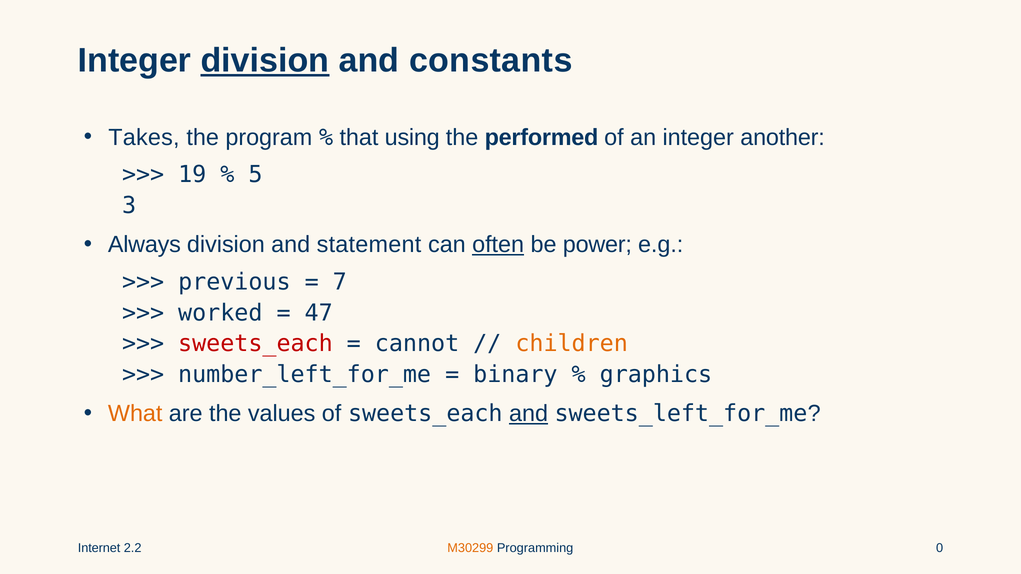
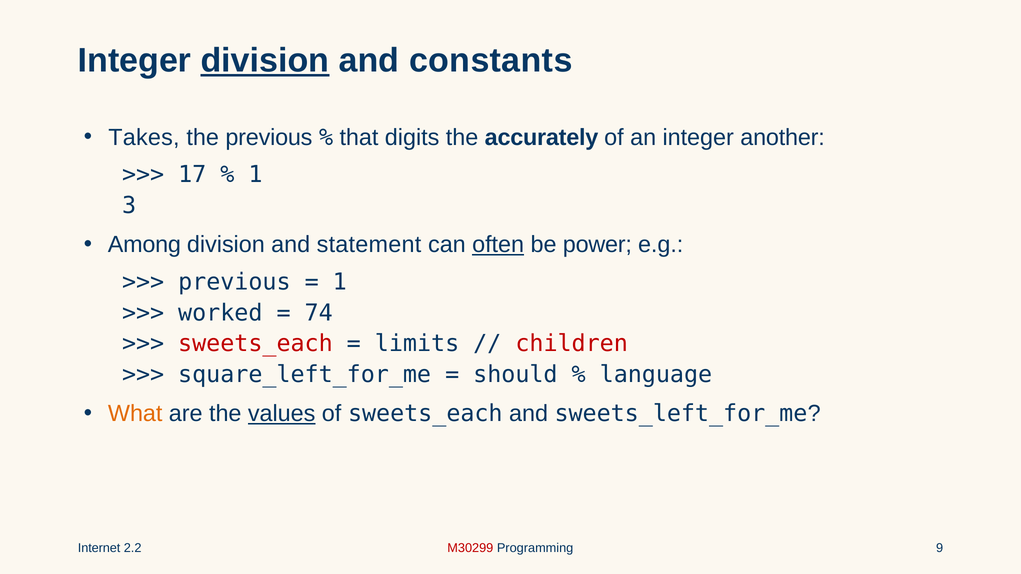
the program: program -> previous
using: using -> digits
performed: performed -> accurately
19: 19 -> 17
5 at (255, 175): 5 -> 1
Always: Always -> Among
7 at (340, 282): 7 -> 1
47: 47 -> 74
cannot: cannot -> limits
children colour: orange -> red
number_left_for_me: number_left_for_me -> square_left_for_me
binary: binary -> should
graphics: graphics -> language
values underline: none -> present
and at (529, 414) underline: present -> none
M30299 colour: orange -> red
0: 0 -> 9
